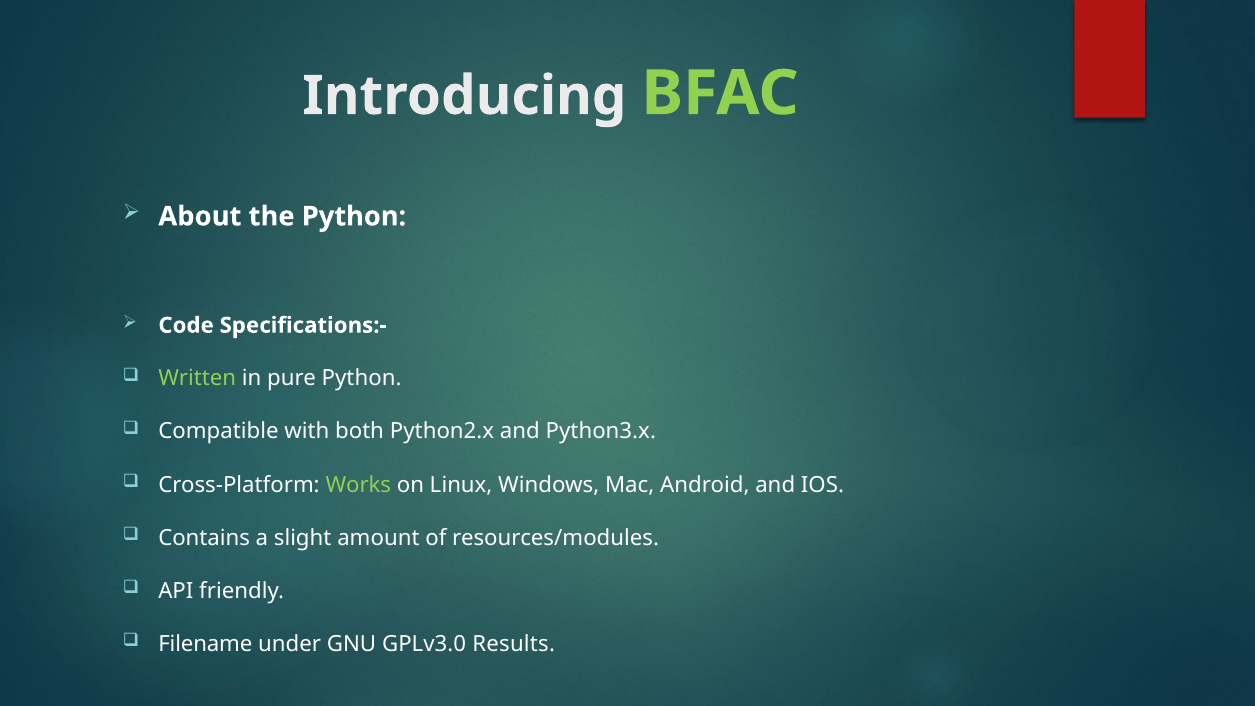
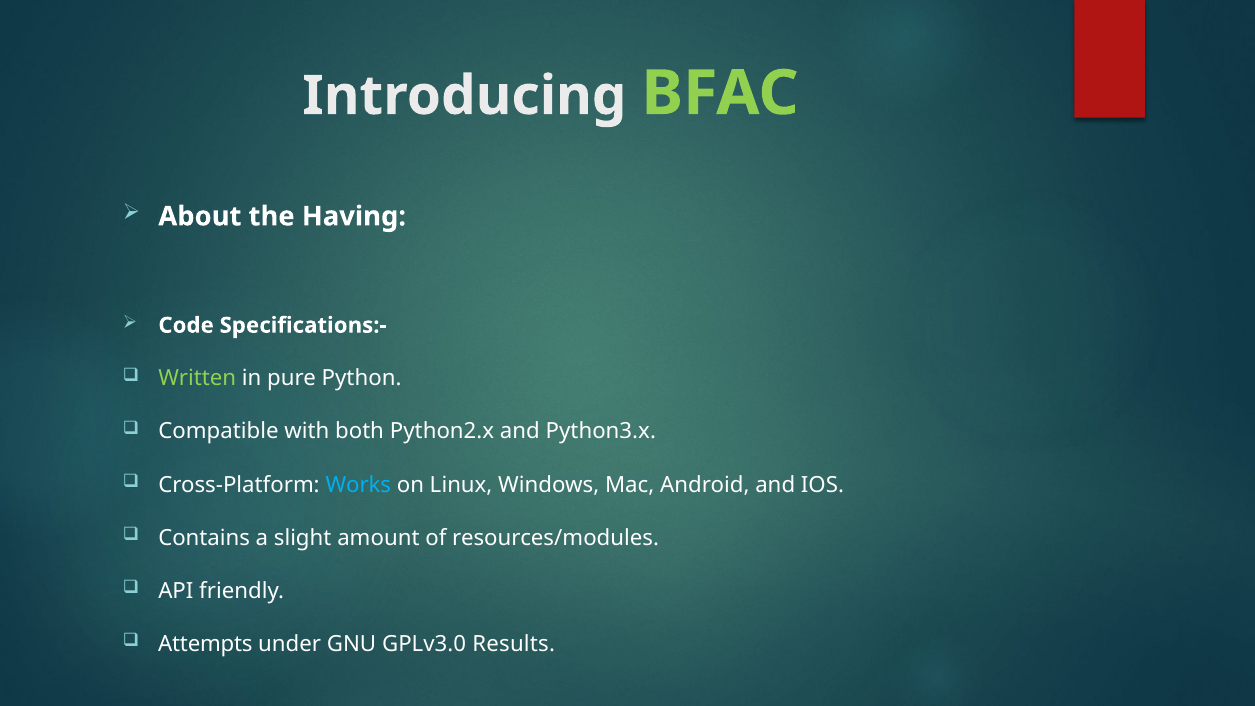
the Python: Python -> Having
Works colour: light green -> light blue
Filename: Filename -> Attempts
